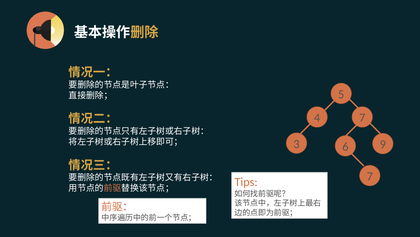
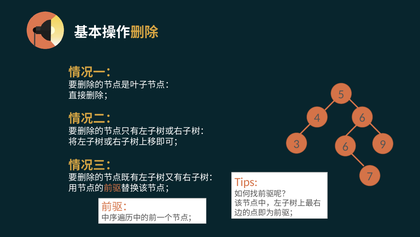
4 7: 7 -> 6
